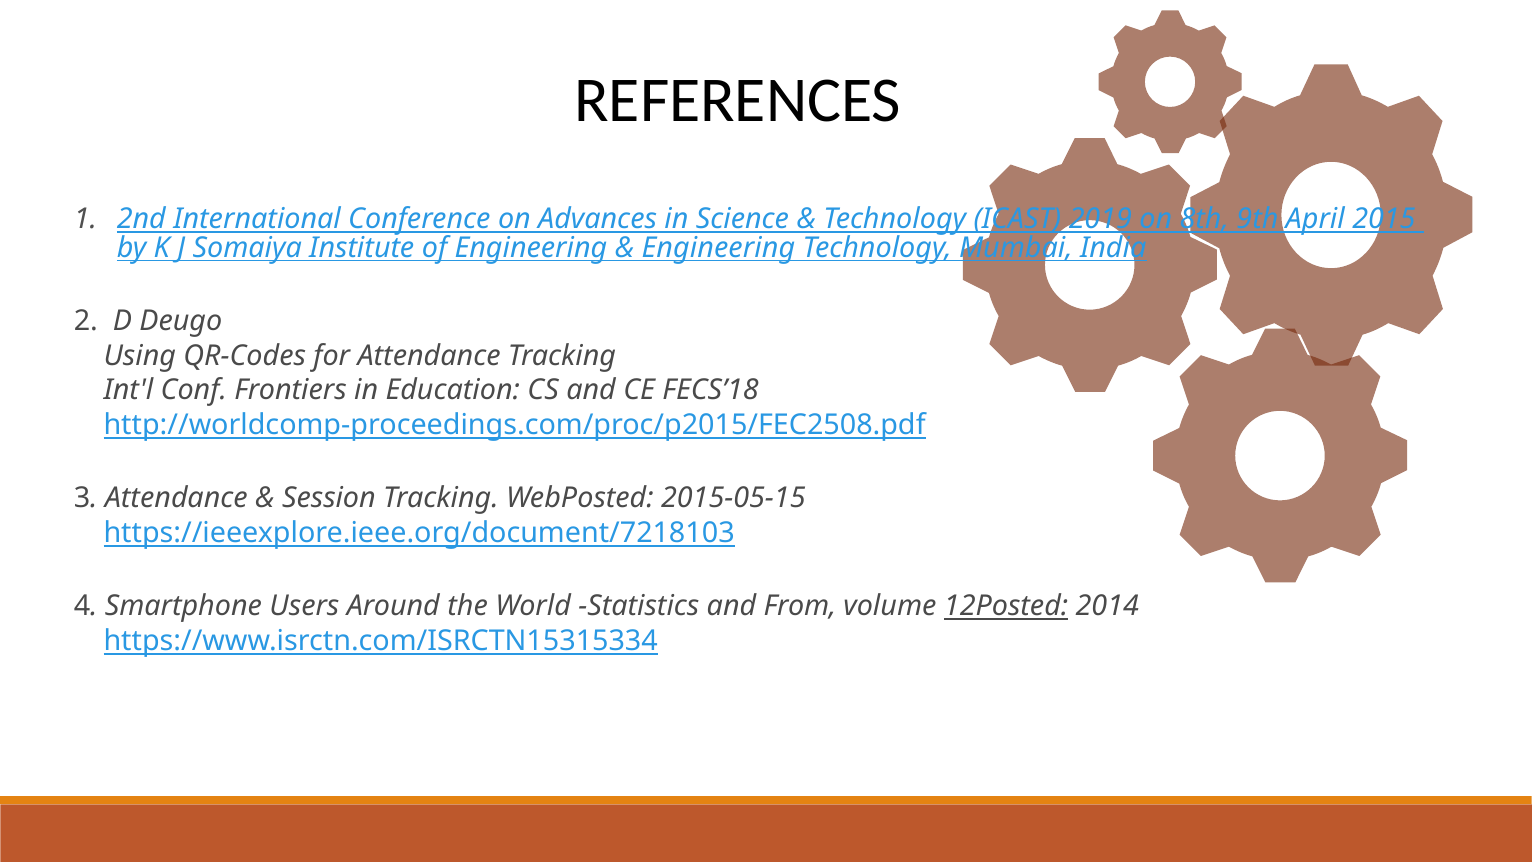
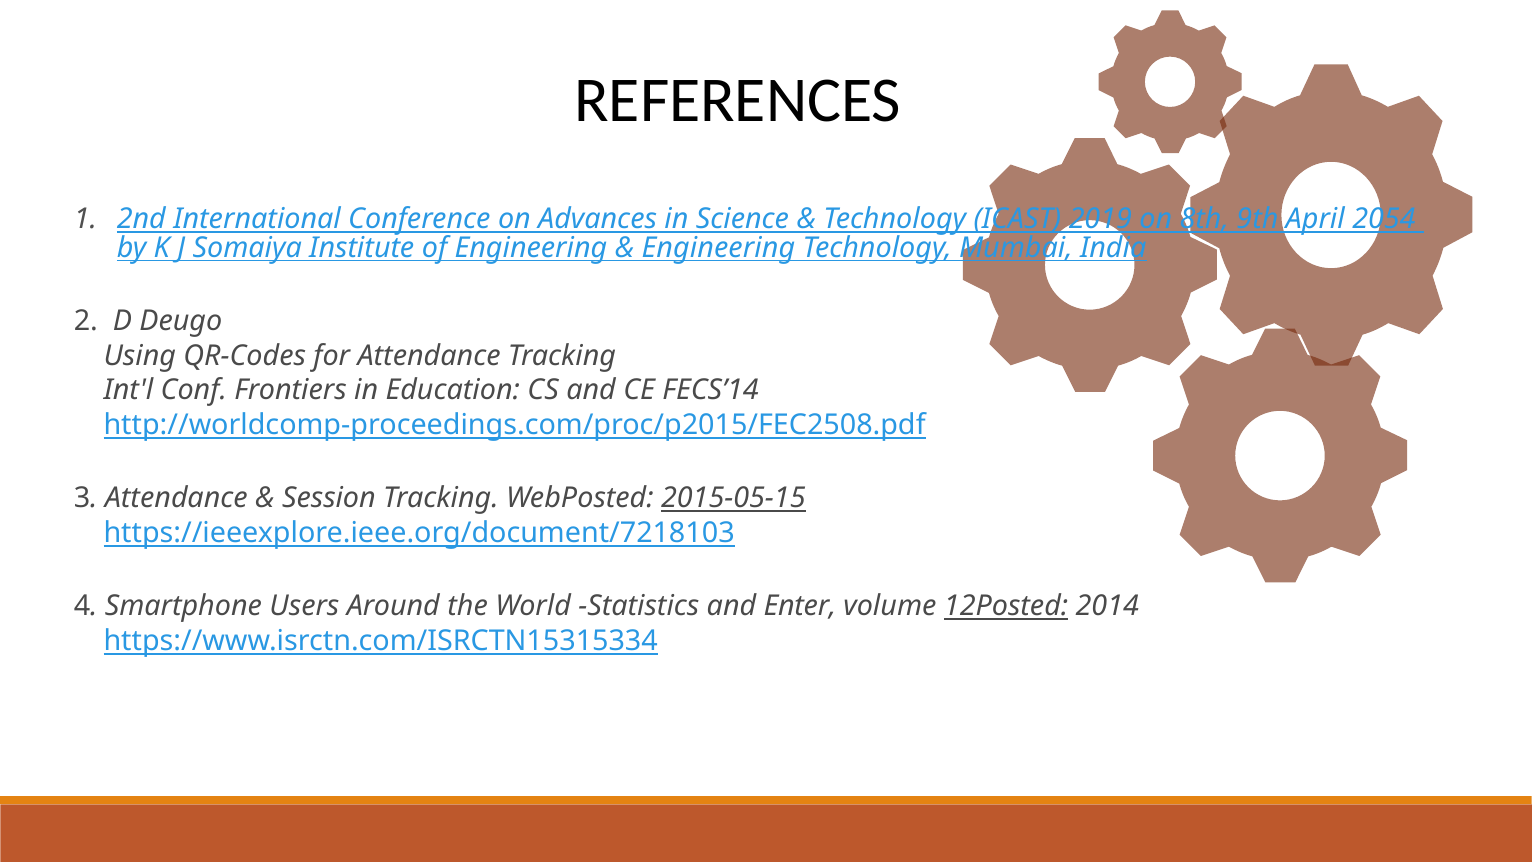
2015: 2015 -> 2054
FECS’18: FECS’18 -> FECS’14
2015-05-15 underline: none -> present
From: From -> Enter
